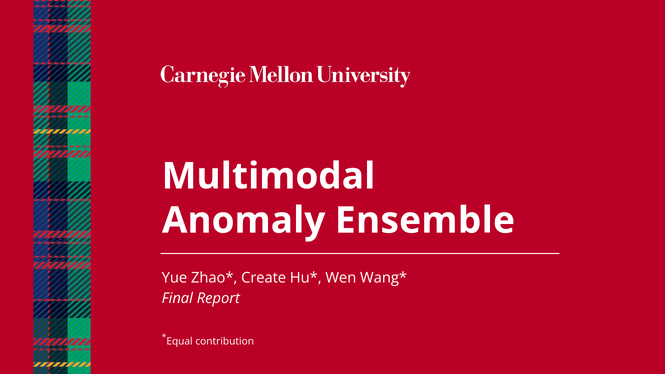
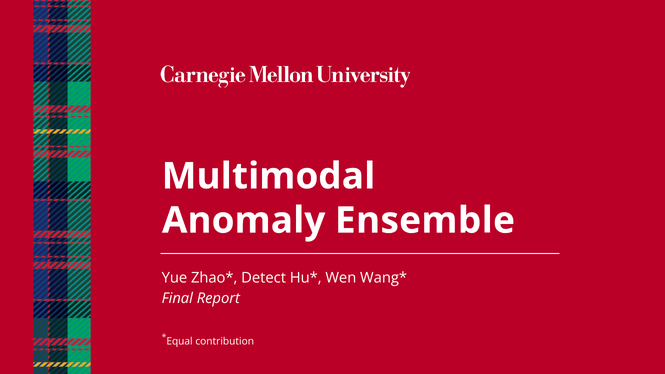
Create: Create -> Detect
